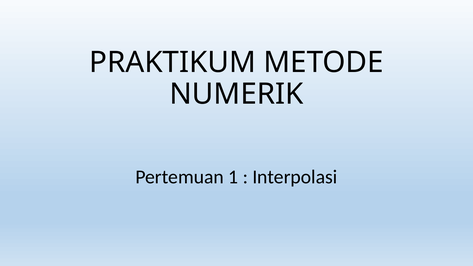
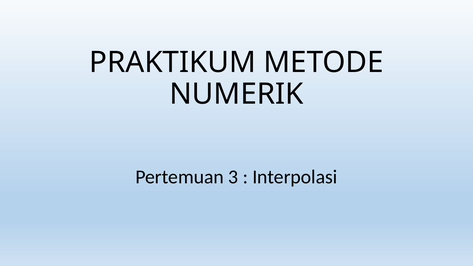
1: 1 -> 3
